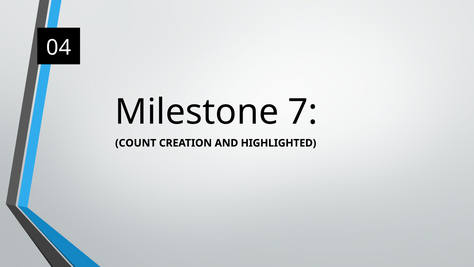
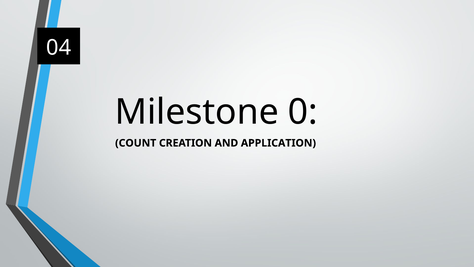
7: 7 -> 0
HIGHLIGHTED: HIGHLIGHTED -> APPLICATION
